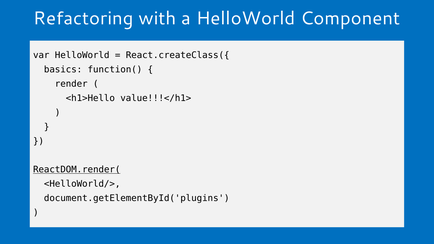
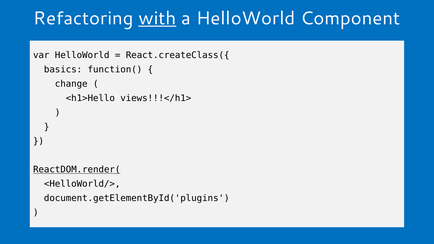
with underline: none -> present
render: render -> change
value!!!</h1>: value!!!</h1> -> views!!!</h1>
